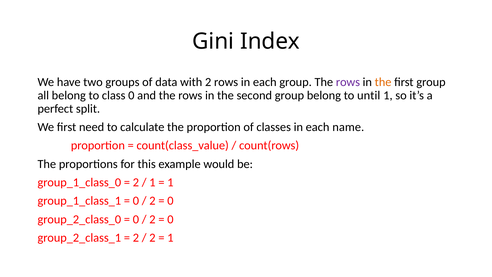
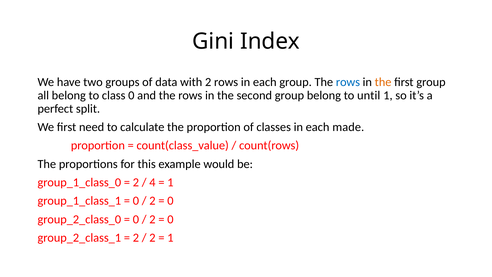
rows at (348, 82) colour: purple -> blue
name: name -> made
1 at (152, 182): 1 -> 4
